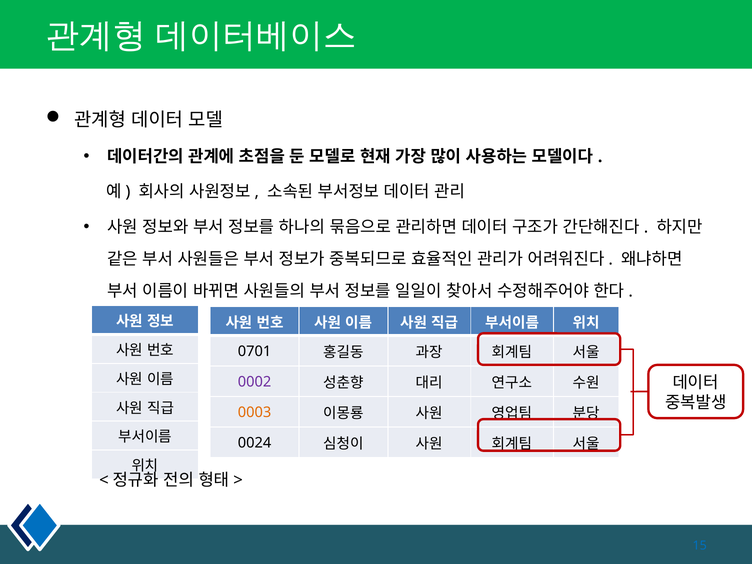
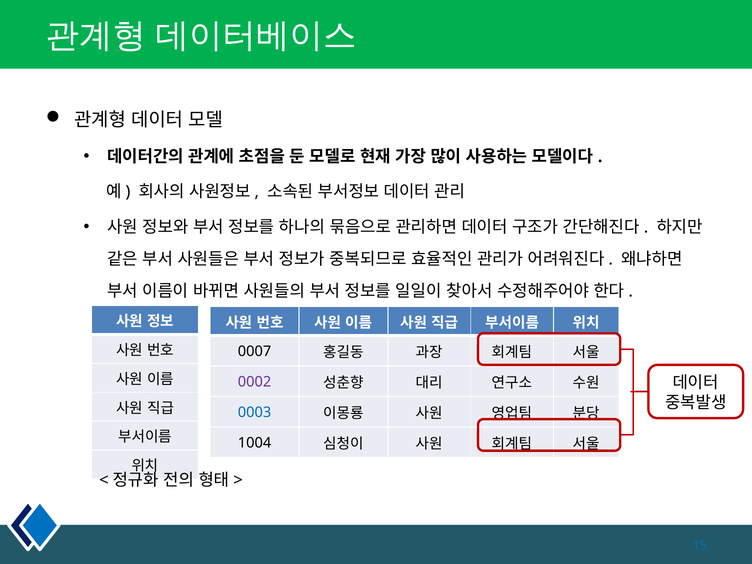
0701: 0701 -> 0007
0003 colour: orange -> blue
0024: 0024 -> 1004
